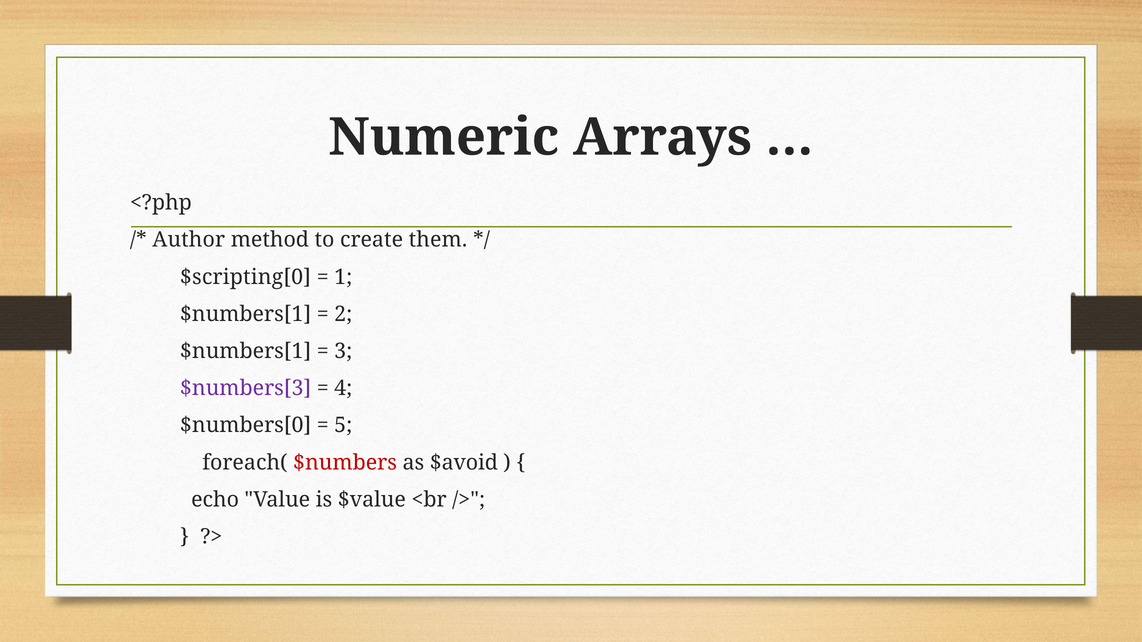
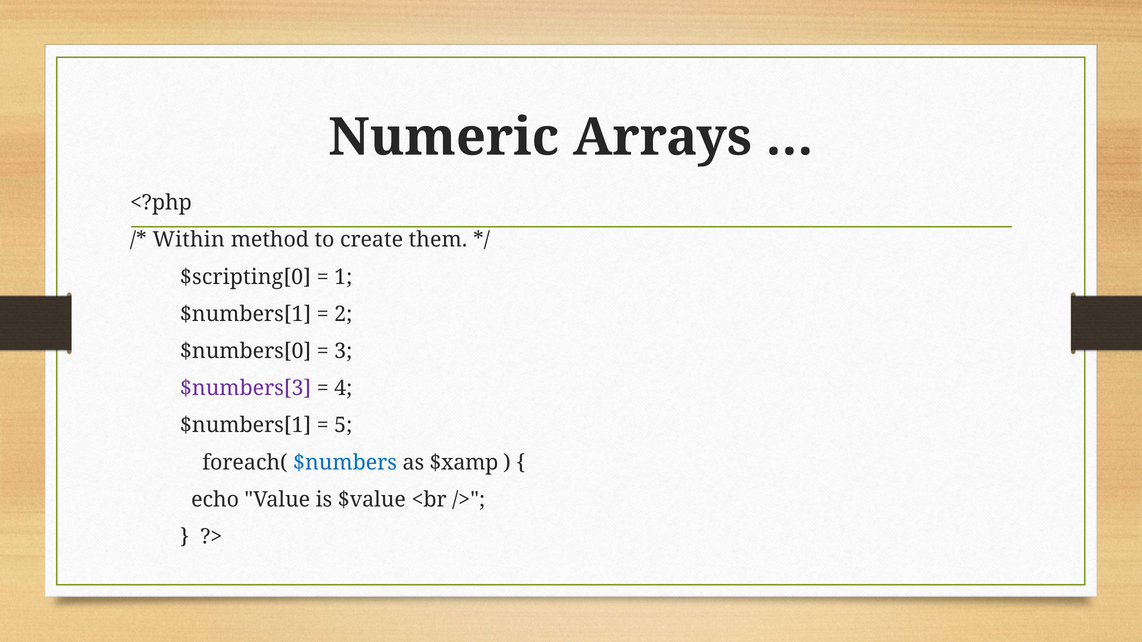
Author: Author -> Within
$numbers[1 at (246, 351): $numbers[1 -> $numbers[0
$numbers[0 at (246, 426): $numbers[0 -> $numbers[1
$numbers colour: red -> blue
$avoid: $avoid -> $xamp
